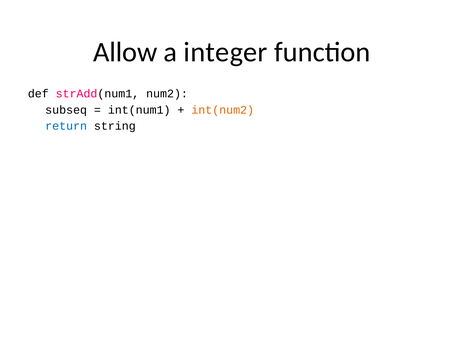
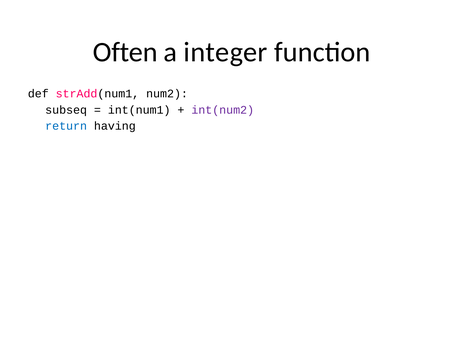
Allow: Allow -> Often
int(num2 colour: orange -> purple
string: string -> having
